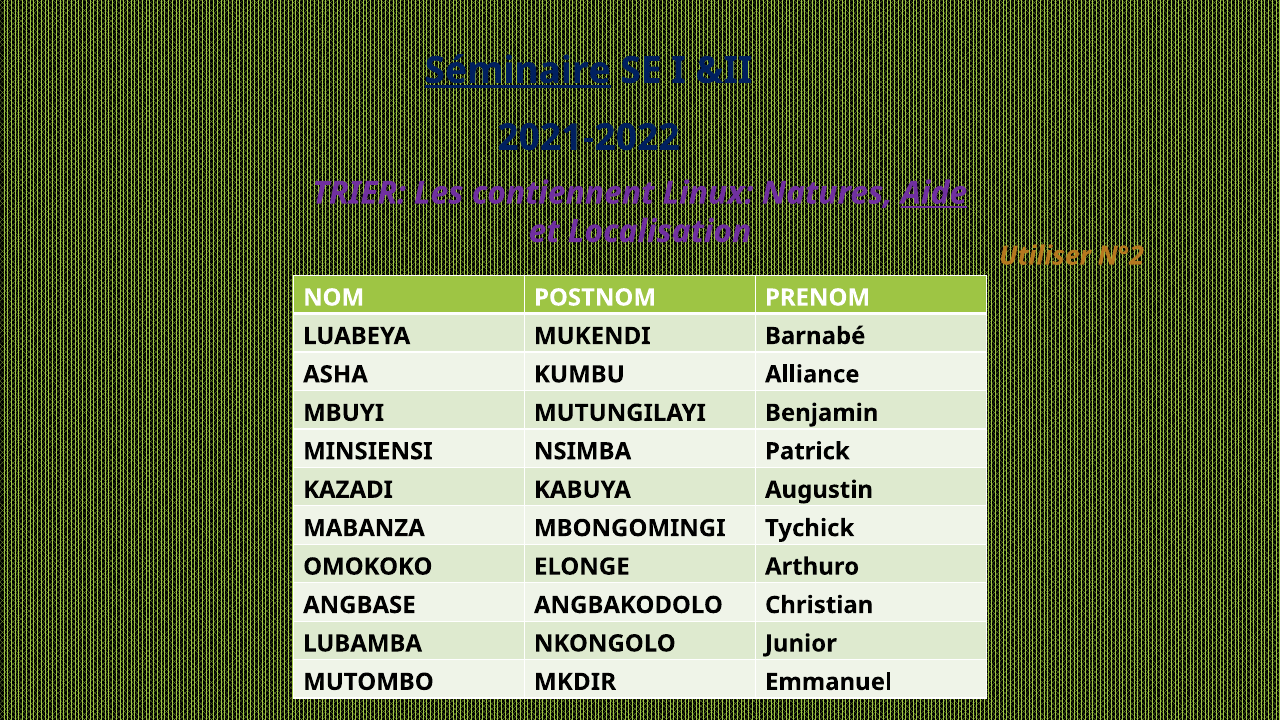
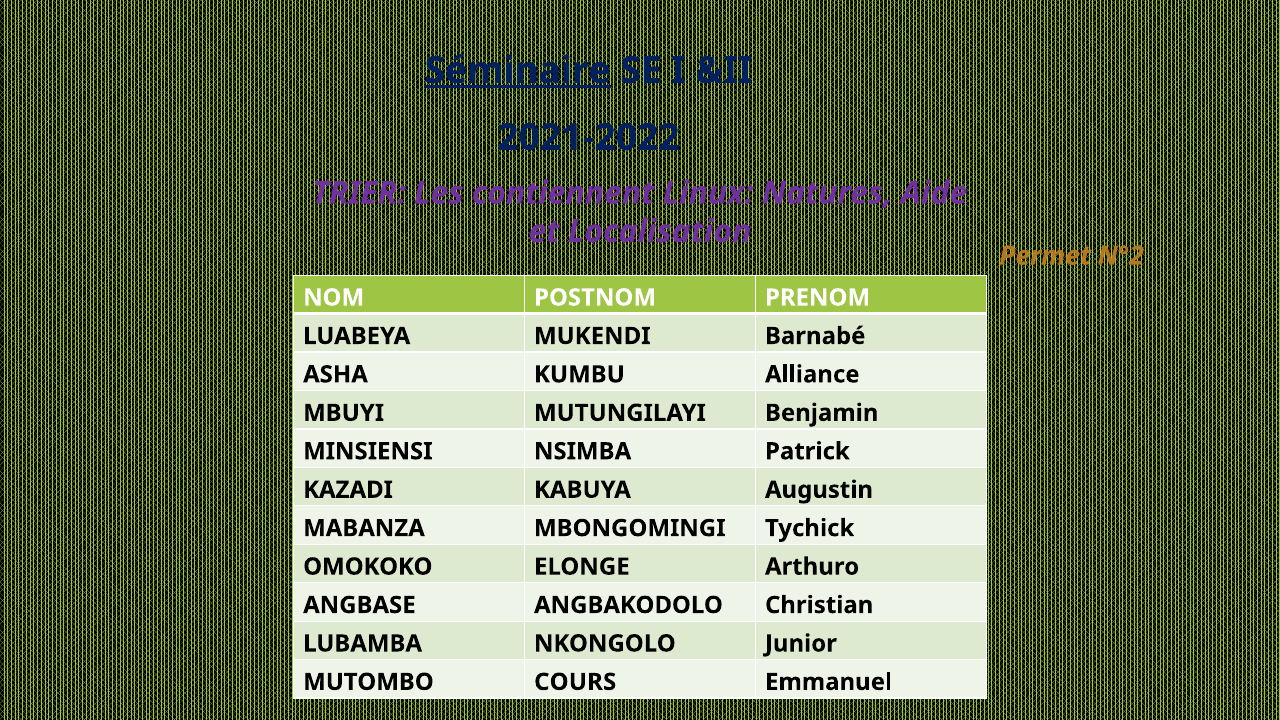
Aide underline: present -> none
Utiliser: Utiliser -> Permet
MKDIR: MKDIR -> COURS
